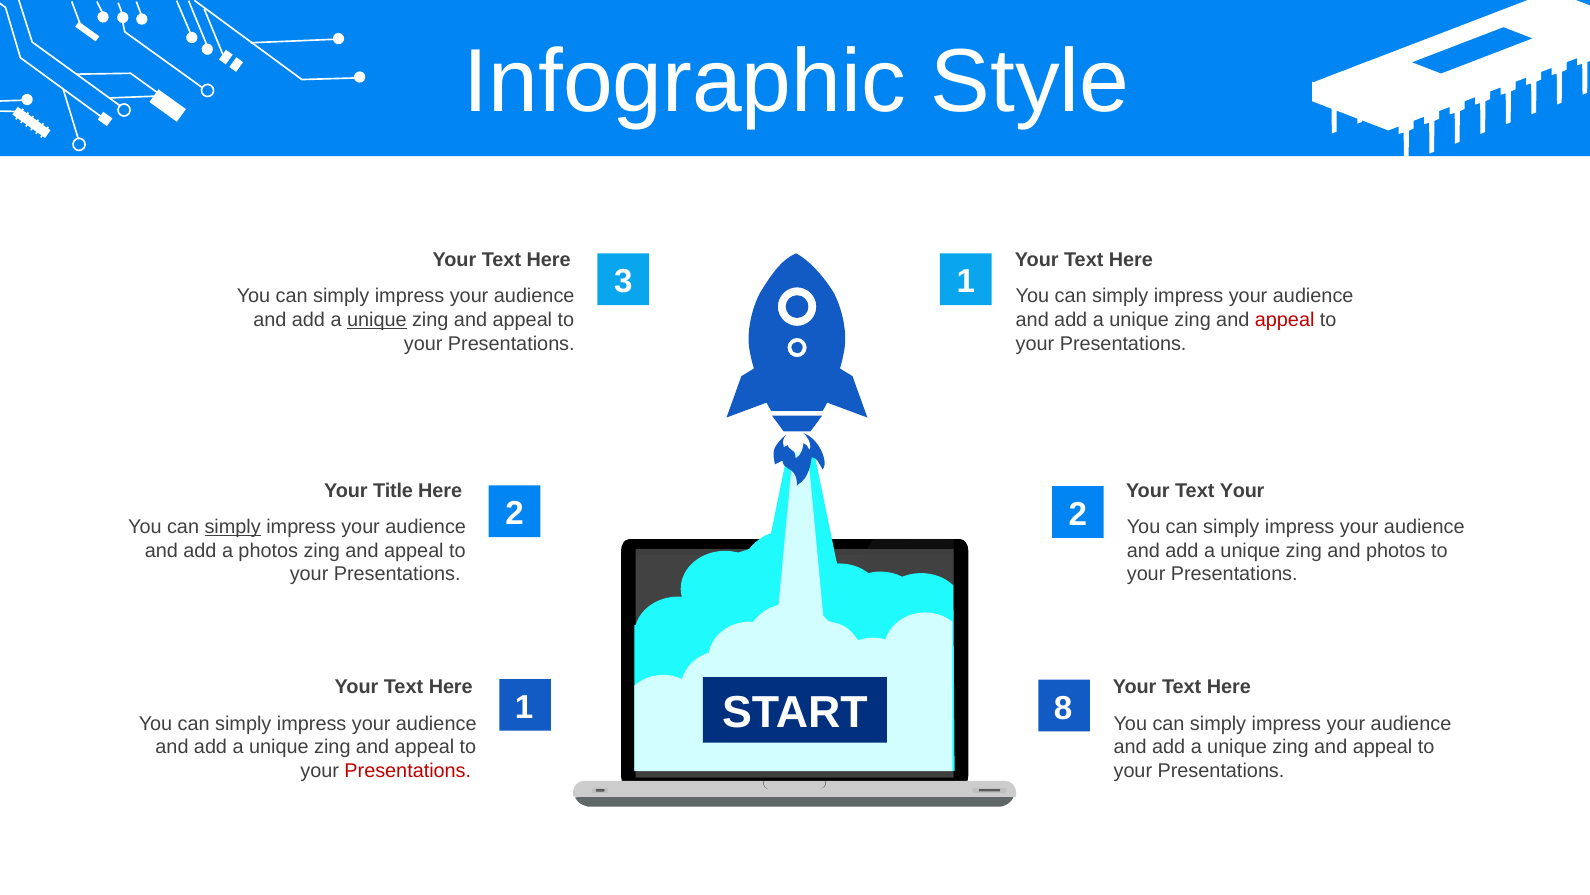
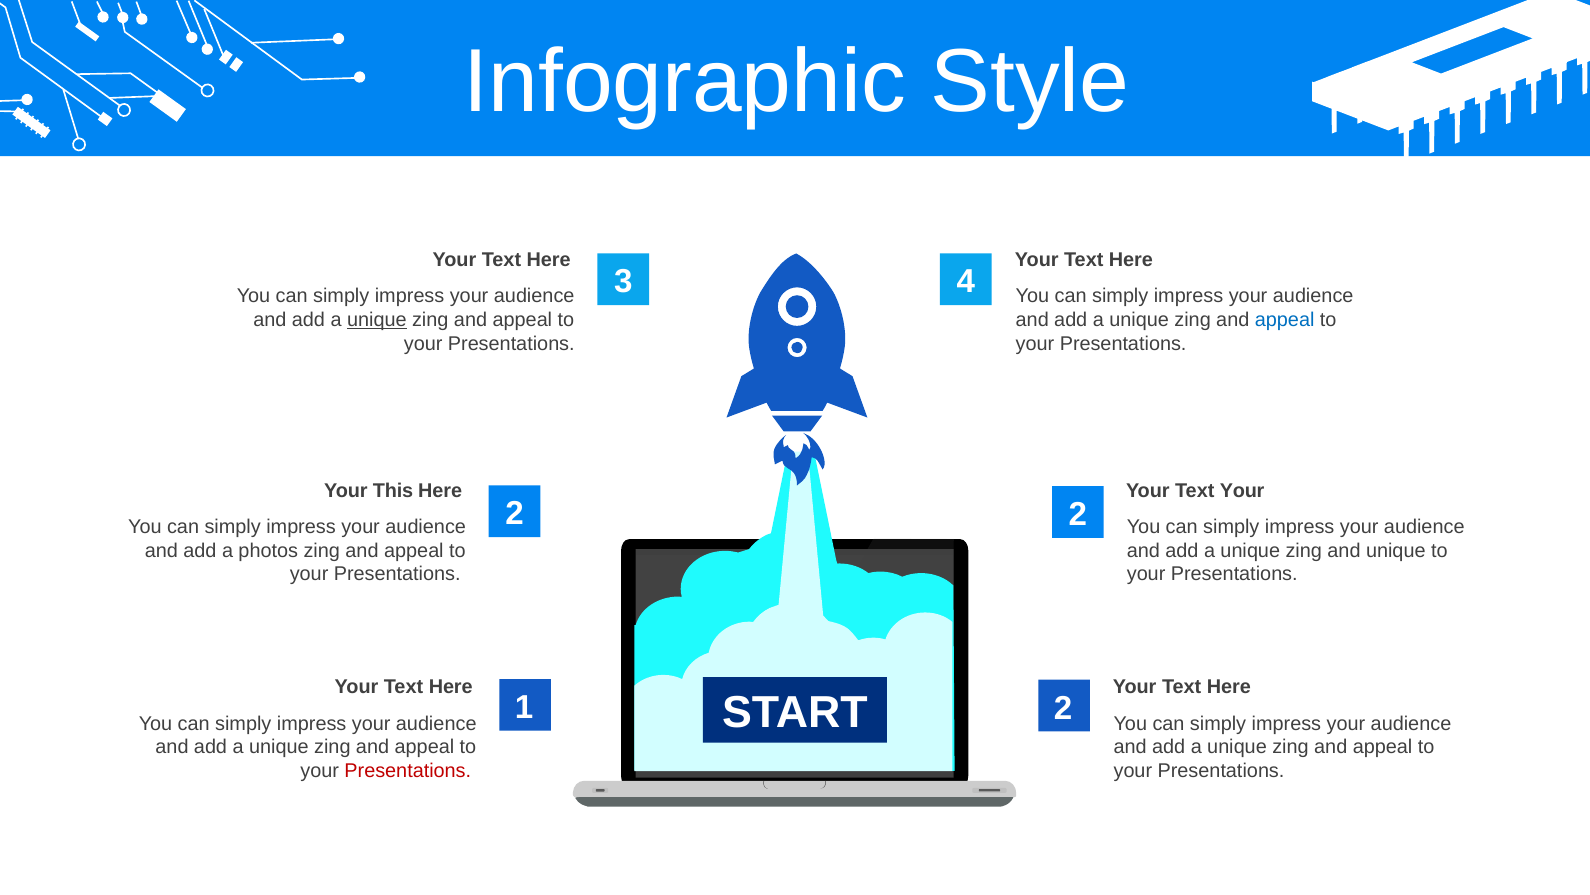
3 1: 1 -> 4
appeal at (1285, 320) colour: red -> blue
Title: Title -> This
simply at (233, 526) underline: present -> none
and photos: photos -> unique
1 8: 8 -> 2
